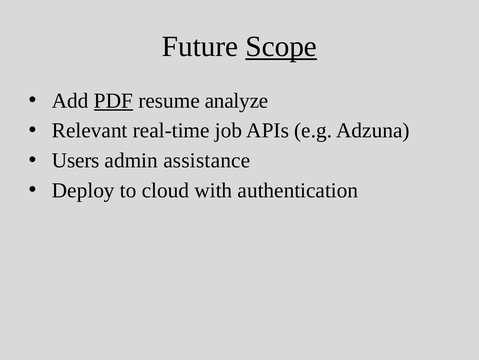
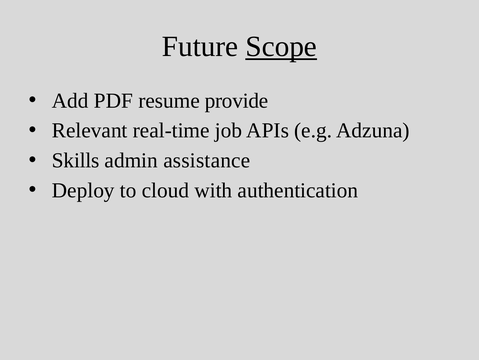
PDF underline: present -> none
analyze: analyze -> provide
Users: Users -> Skills
